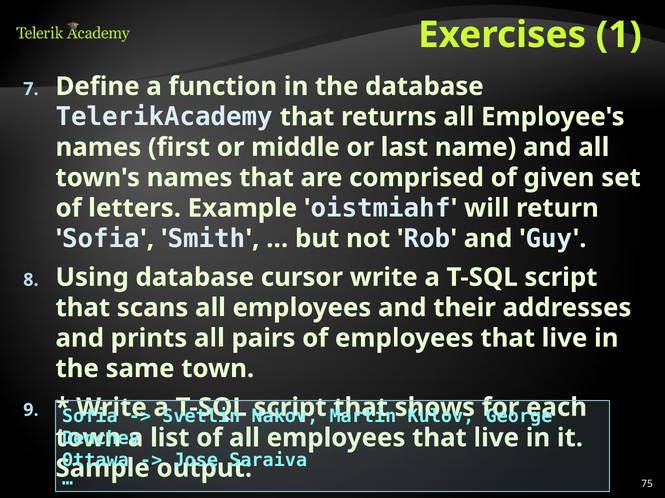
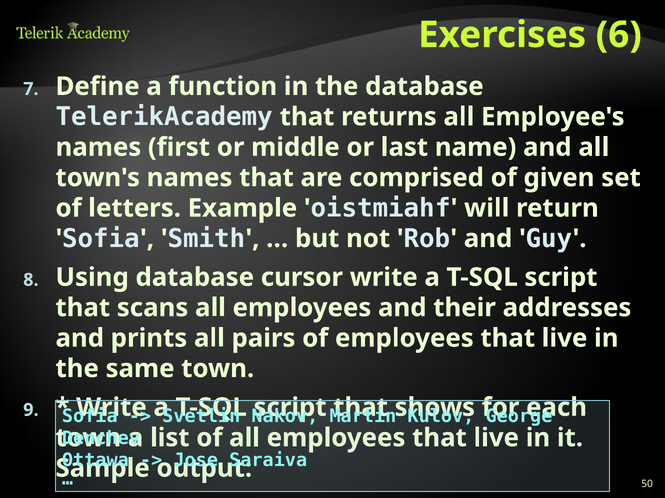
1: 1 -> 6
75: 75 -> 50
